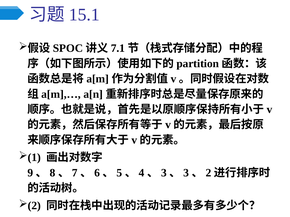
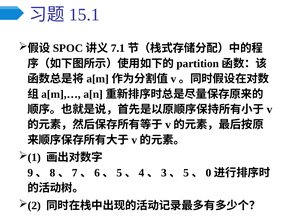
3 at (186, 173): 3 -> 5
2: 2 -> 0
